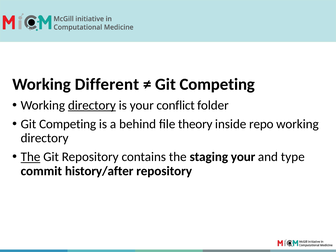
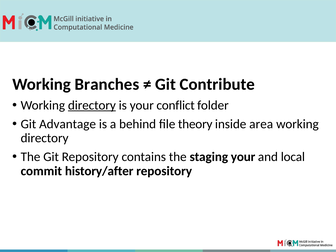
Different: Different -> Branches
Competing at (217, 84): Competing -> Contribute
Competing at (68, 124): Competing -> Advantage
repo: repo -> area
The at (31, 157) underline: present -> none
type: type -> local
